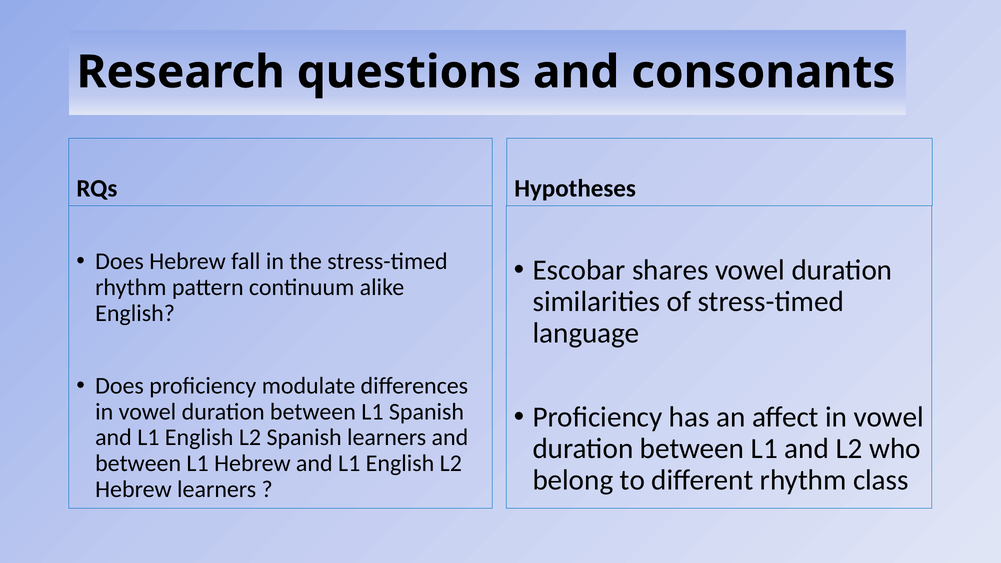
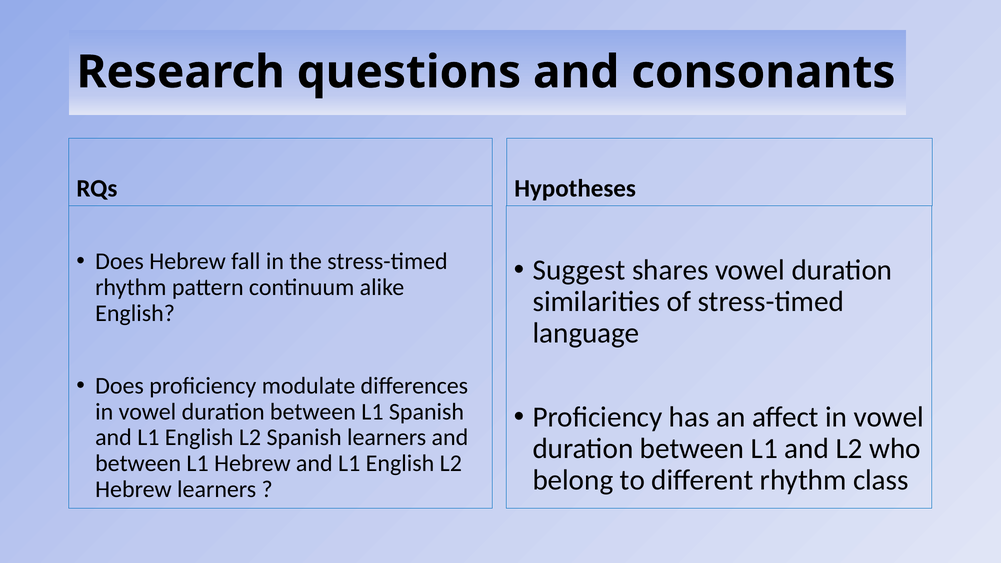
Escobar: Escobar -> Suggest
